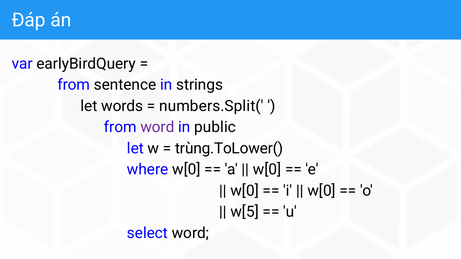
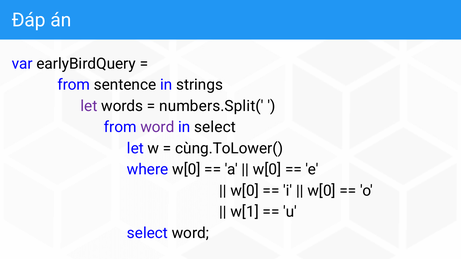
let at (89, 106) colour: black -> purple
in public: public -> select
trùng.ToLower(: trùng.ToLower( -> cùng.ToLower(
w[5: w[5 -> w[1
